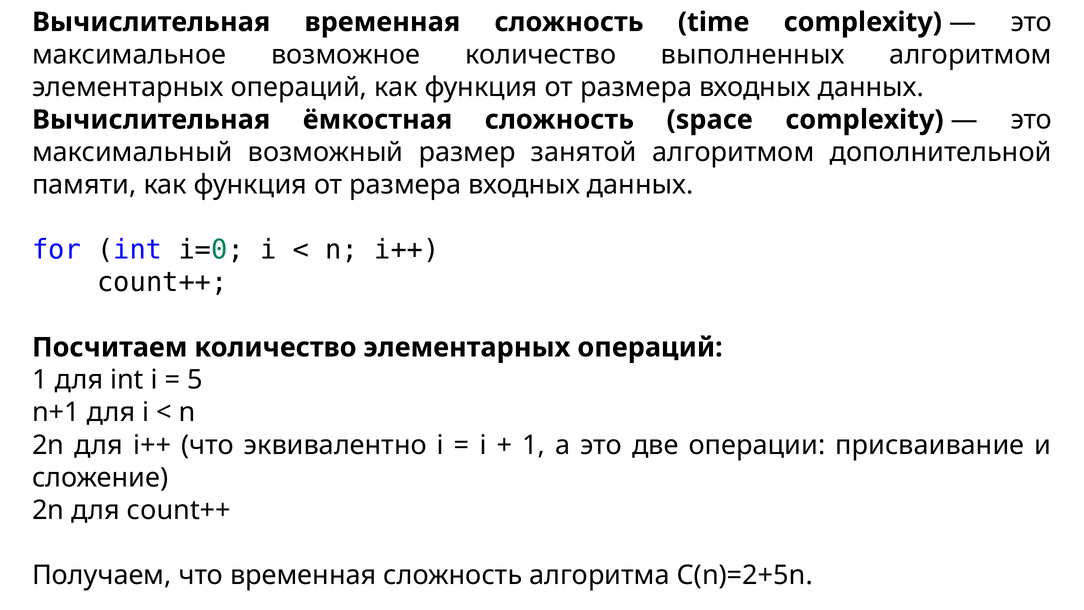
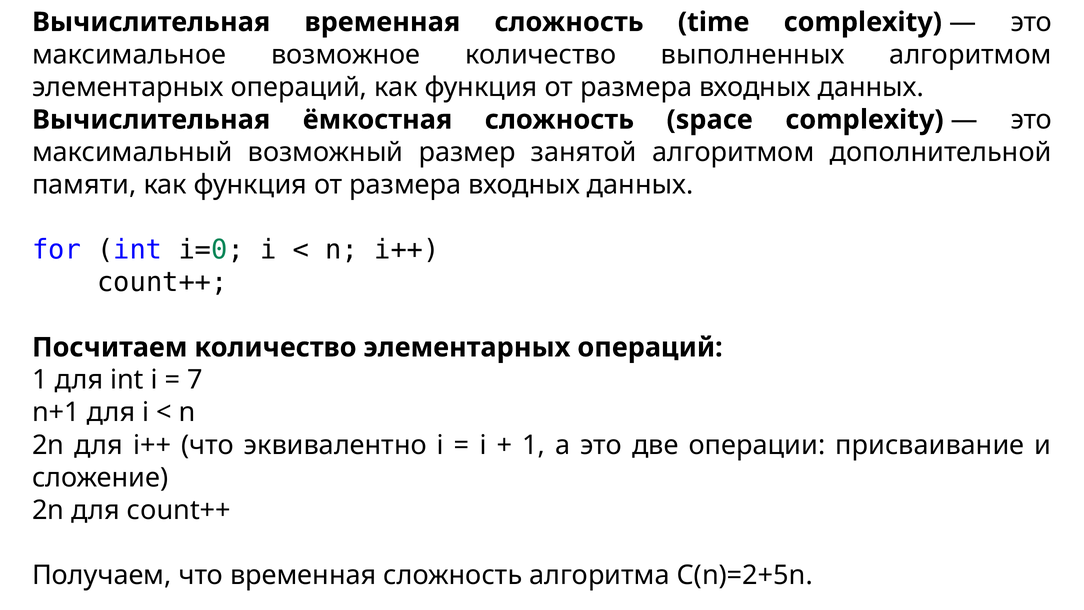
5: 5 -> 7
